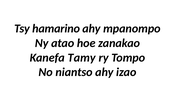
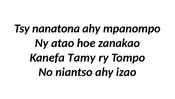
hamarino: hamarino -> nanatona
